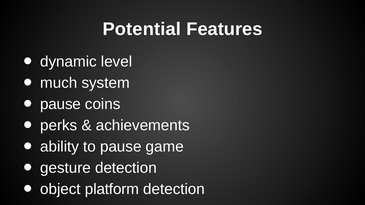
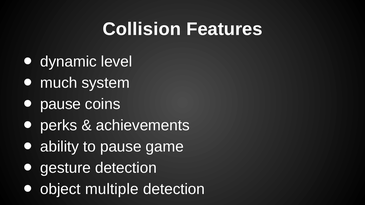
Potential: Potential -> Collision
platform: platform -> multiple
